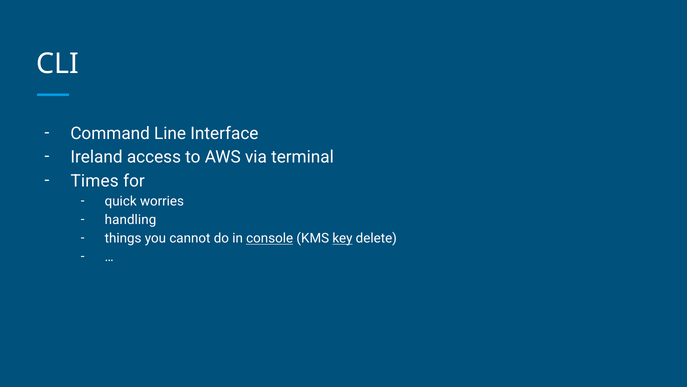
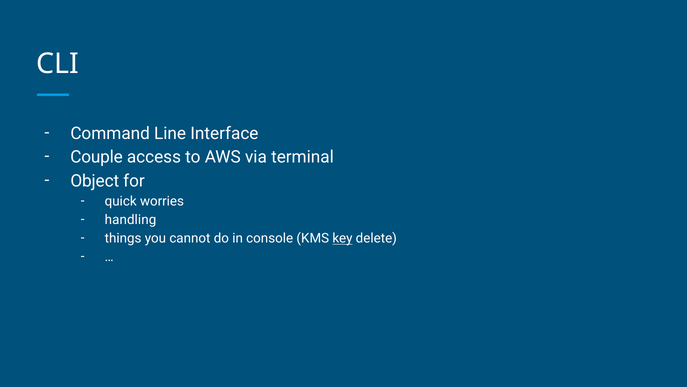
Ireland: Ireland -> Couple
Times: Times -> Object
console underline: present -> none
